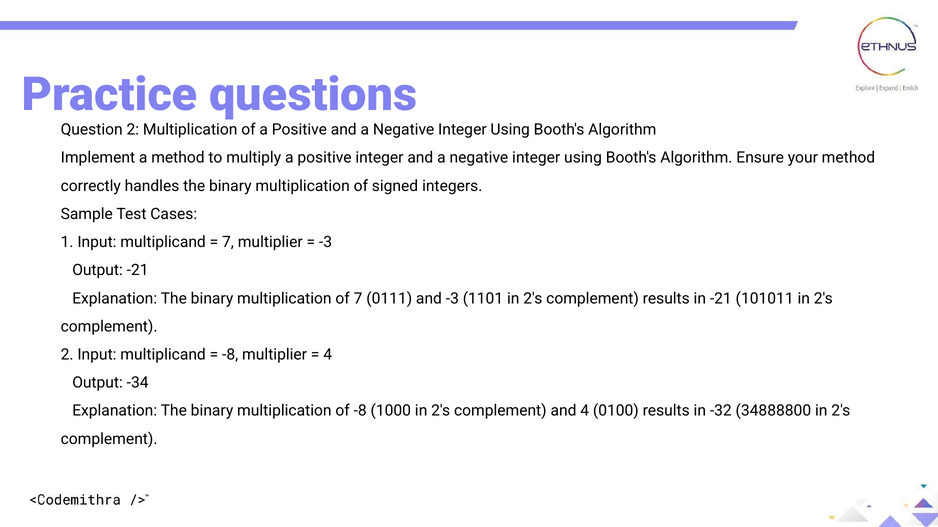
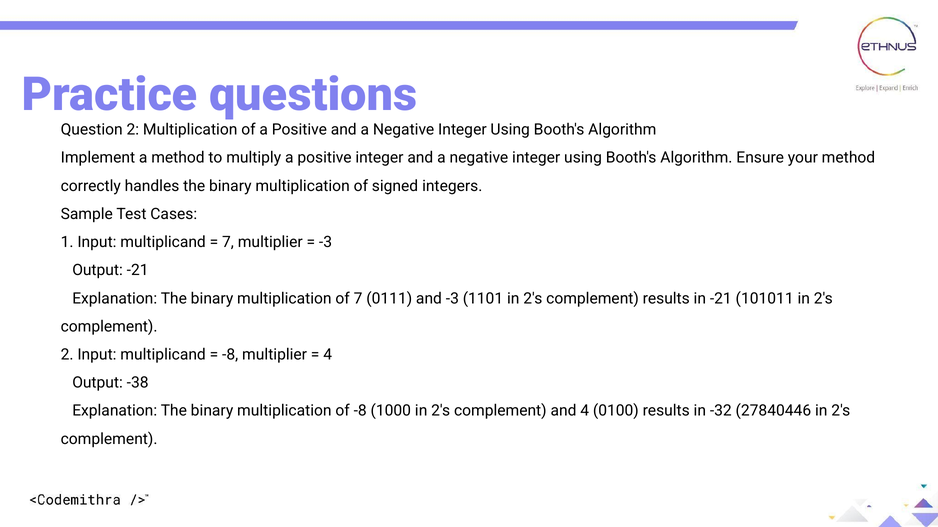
-34: -34 -> -38
34888800: 34888800 -> 27840446
